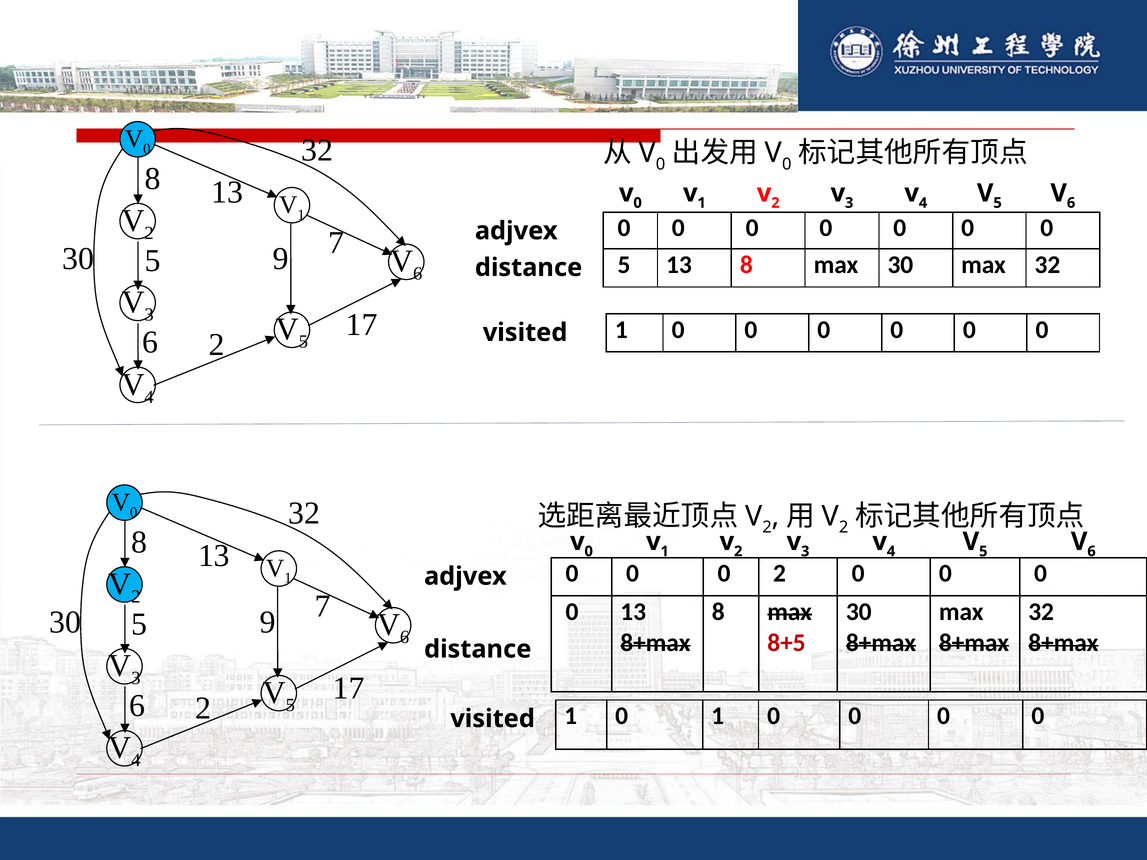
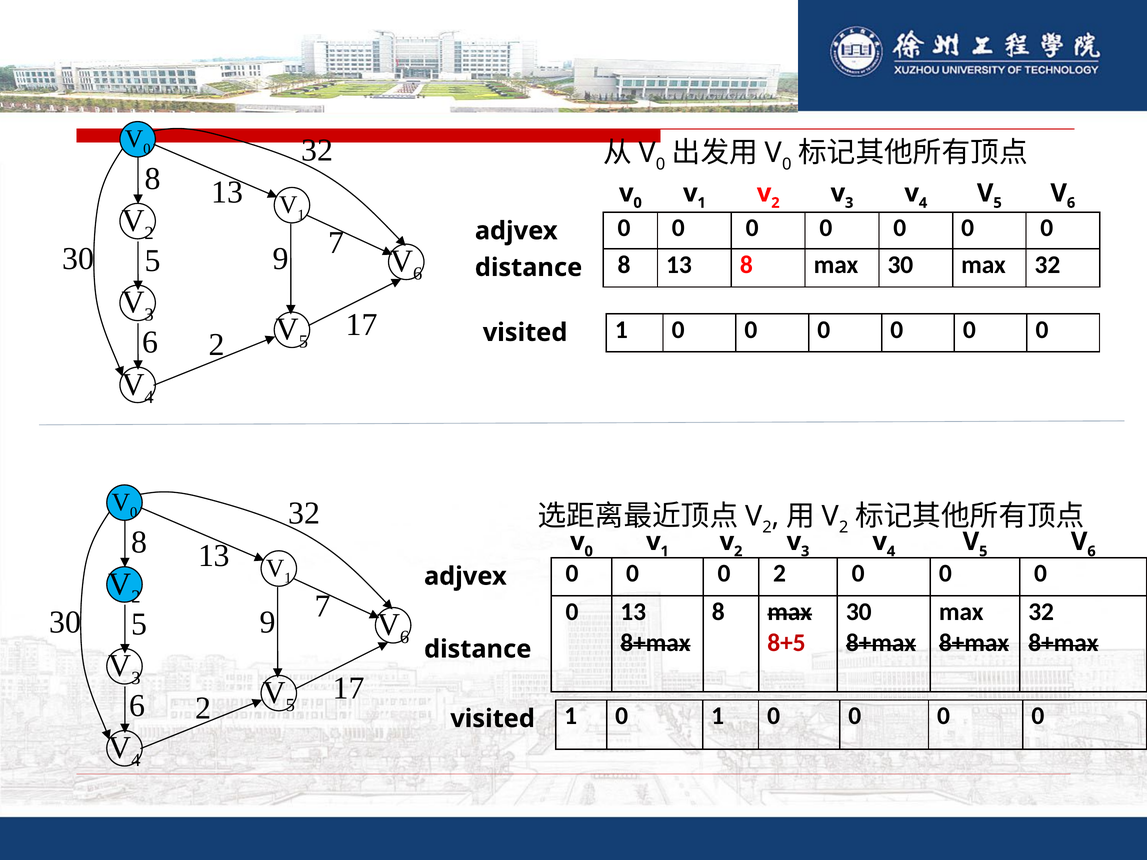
distance 5: 5 -> 8
